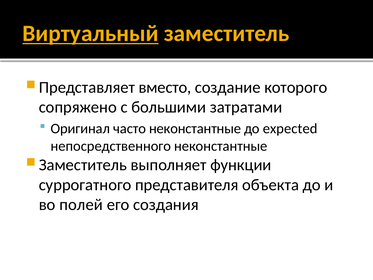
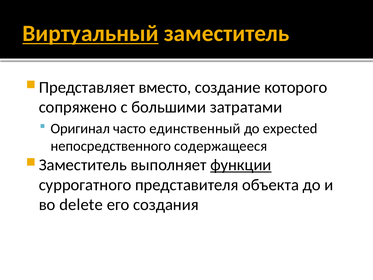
часто неконстантные: неконстантные -> единственный
непосредственного неконстантные: неконстантные -> содержащееся
функции underline: none -> present
полей: полей -> delete
